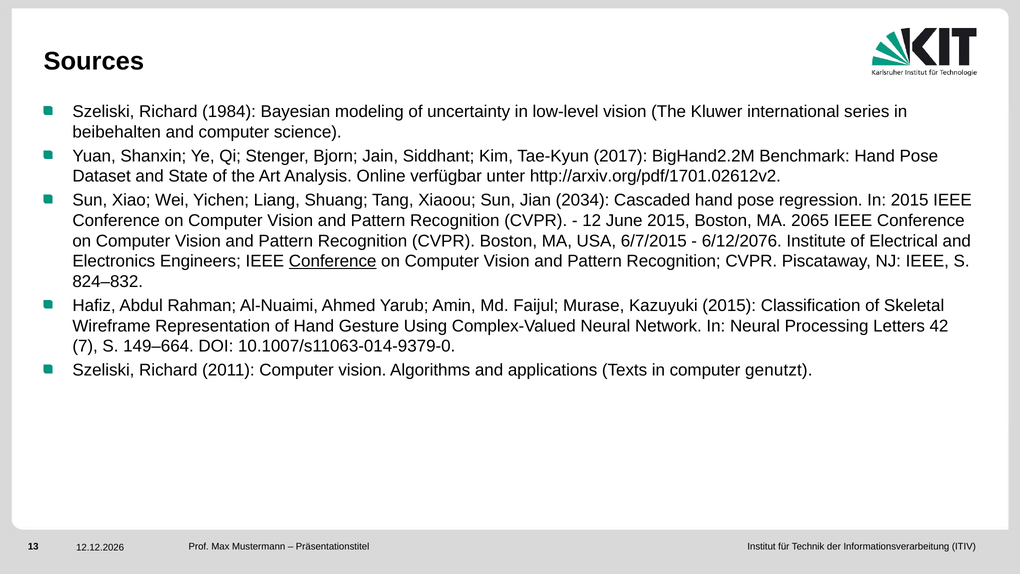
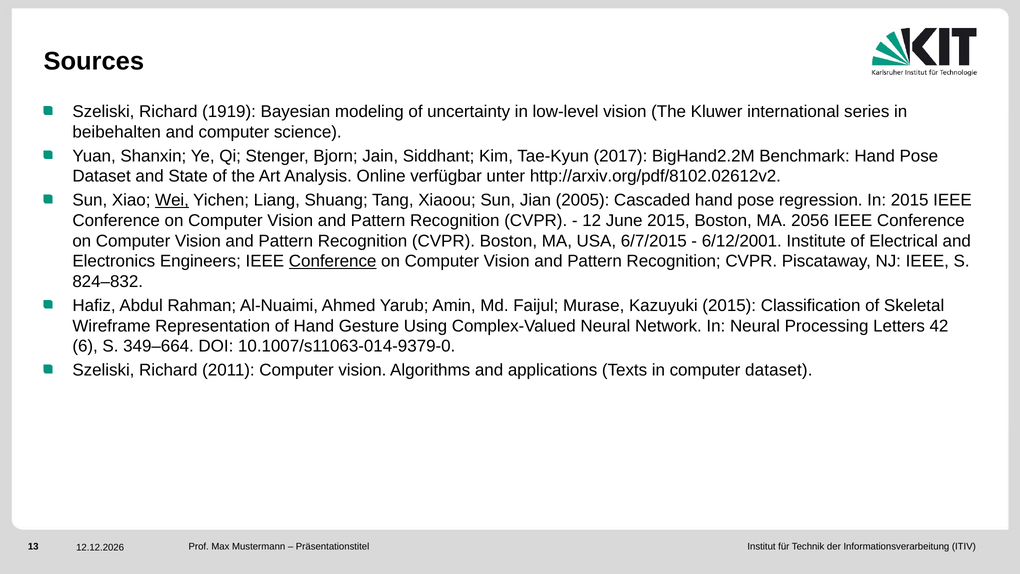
1984: 1984 -> 1919
http://arxiv.org/pdf/1701.02612v2: http://arxiv.org/pdf/1701.02612v2 -> http://arxiv.org/pdf/8102.02612v2
Wei underline: none -> present
2034: 2034 -> 2005
2065: 2065 -> 2056
6/12/2076: 6/12/2076 -> 6/12/2001
7: 7 -> 6
149–664: 149–664 -> 349–664
computer genutzt: genutzt -> dataset
